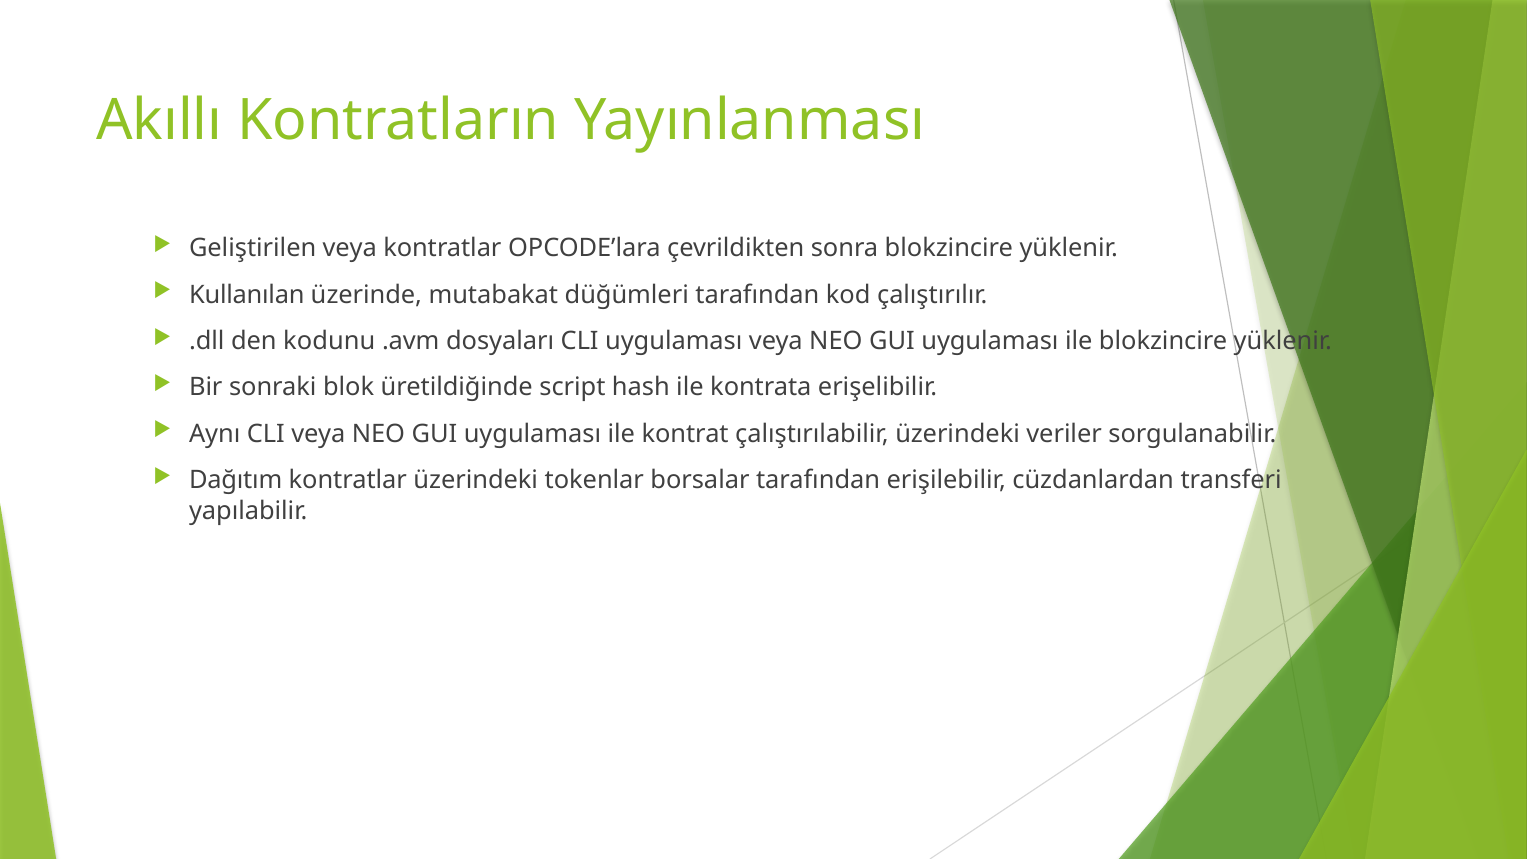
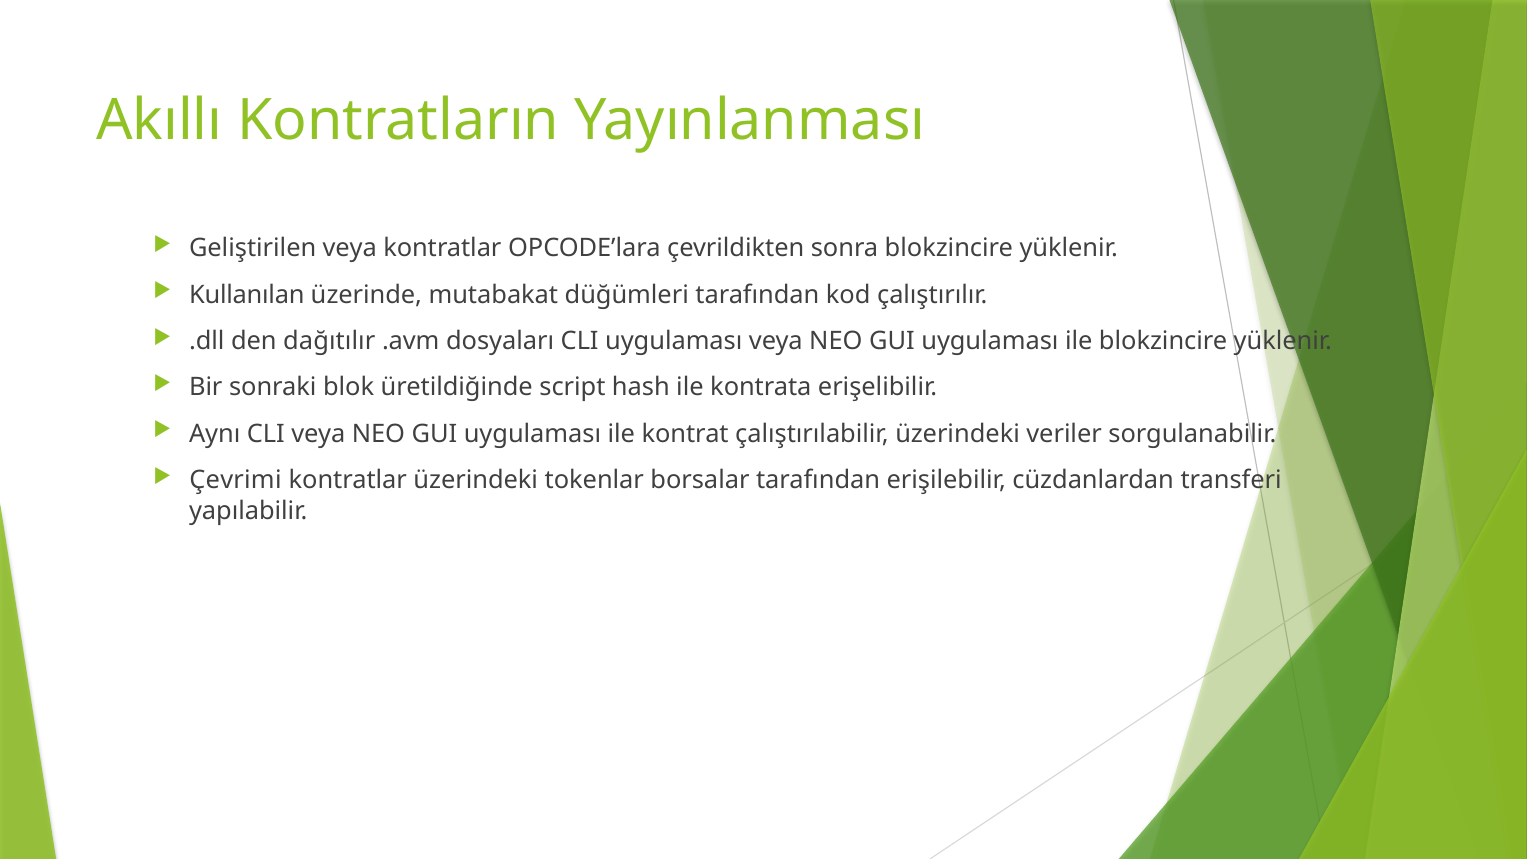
kodunu: kodunu -> dağıtılır
Dağıtım: Dağıtım -> Çevrimi
